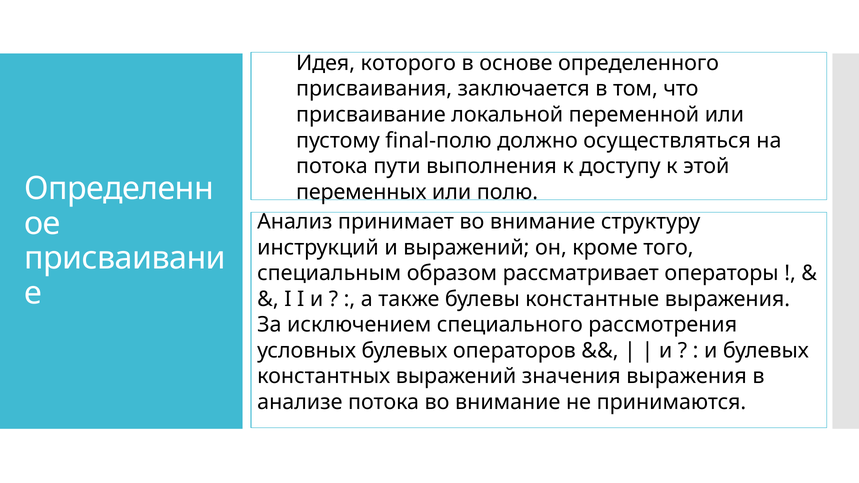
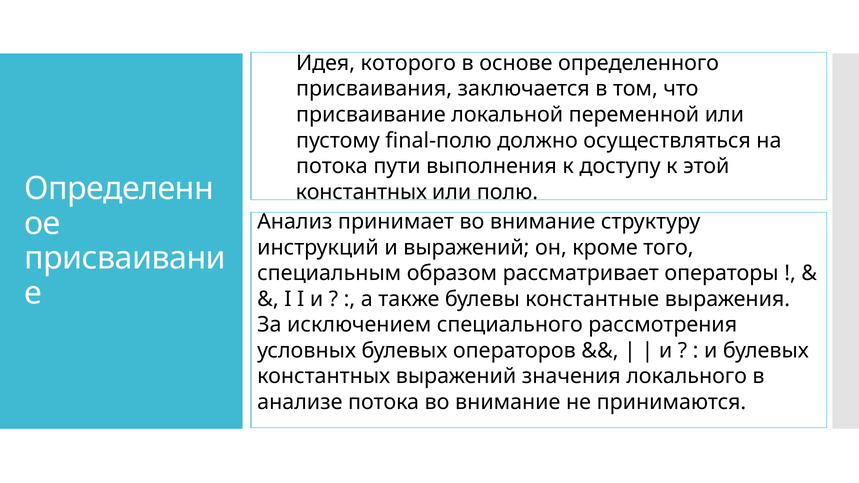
переменных at (361, 192): переменных -> константных
значения выражения: выражения -> локального
